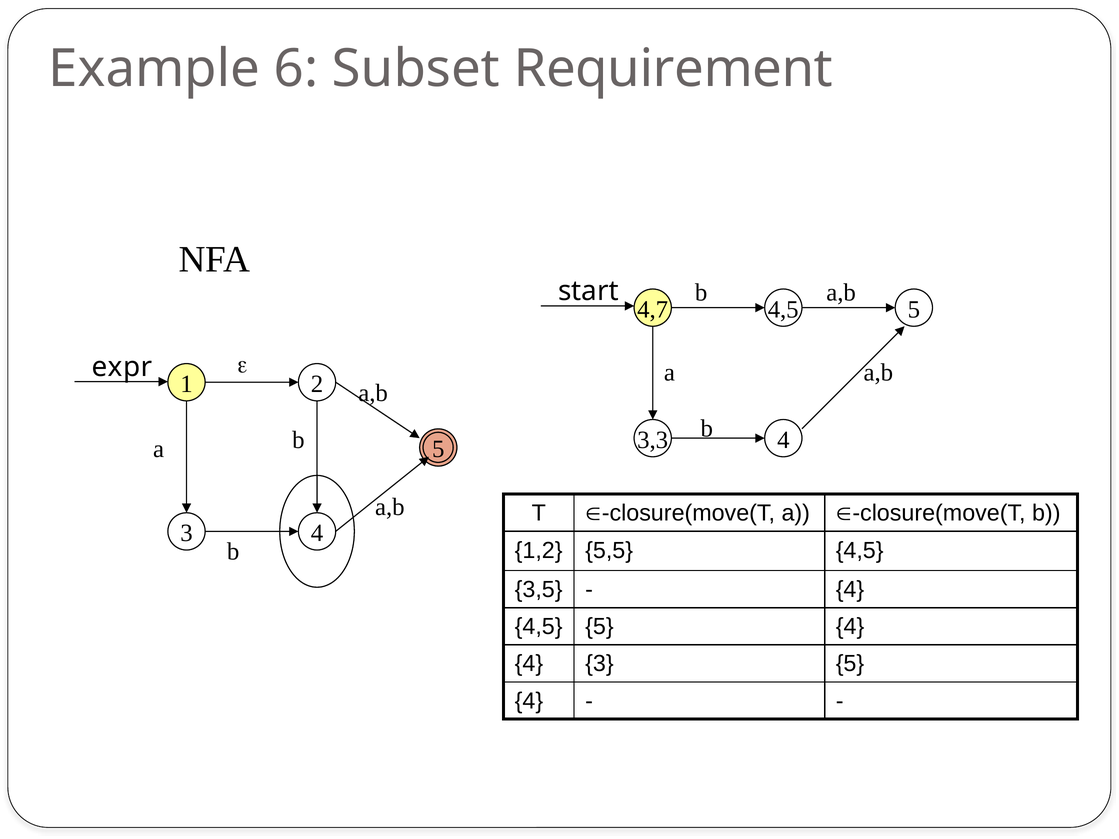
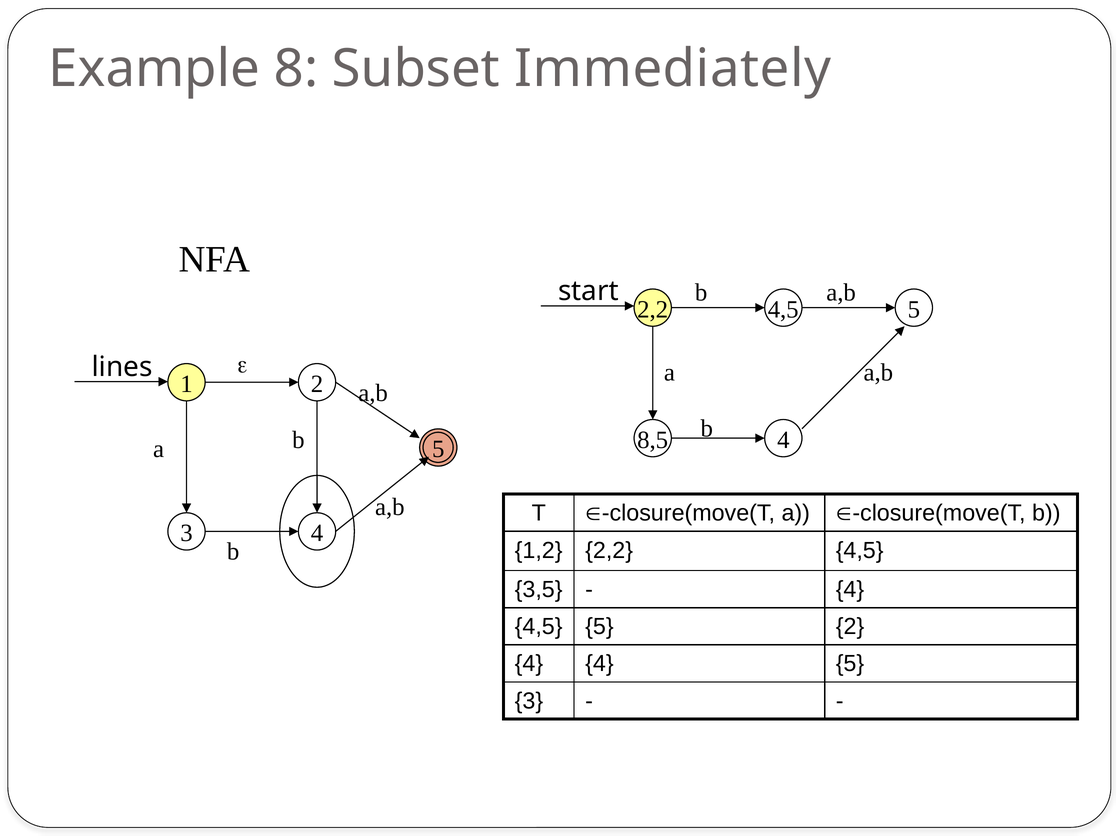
6: 6 -> 8
Requirement: Requirement -> Immediately
4,7 at (653, 309): 4,7 -> 2,2
expr: expr -> lines
3,3: 3,3 -> 8,5
1,2 5,5: 5,5 -> 2,2
4,5 5 4: 4 -> 2
3 at (599, 664): 3 -> 4
4 at (529, 701): 4 -> 3
